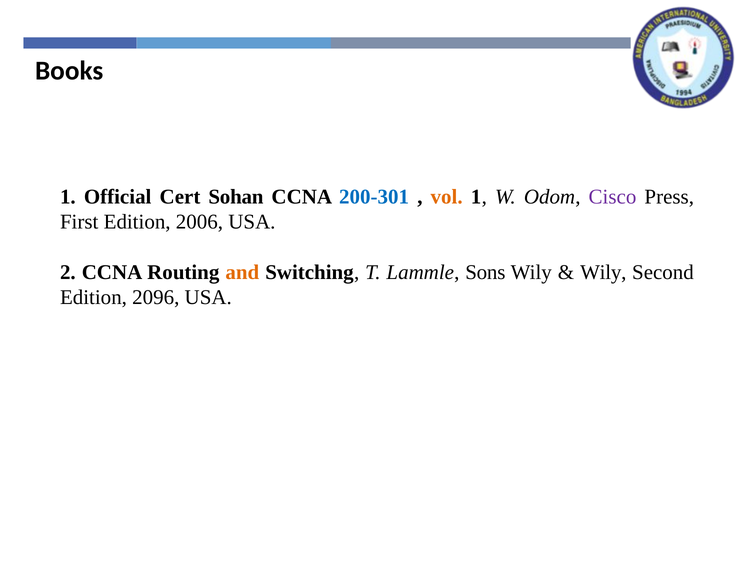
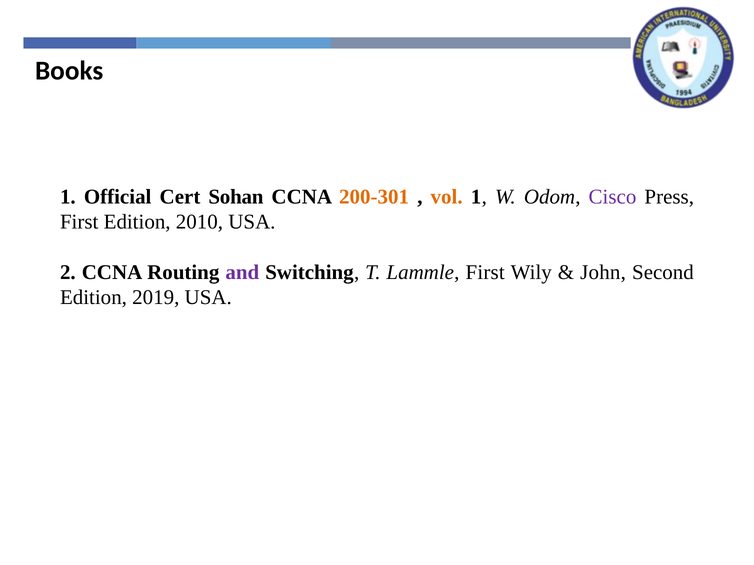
200-301 colour: blue -> orange
2006: 2006 -> 2010
and colour: orange -> purple
Lammle Sons: Sons -> First
Wily at (603, 273): Wily -> John
2096: 2096 -> 2019
